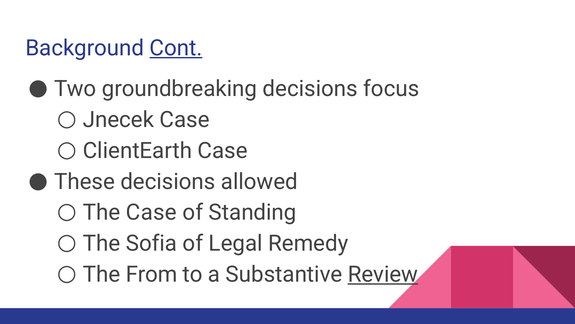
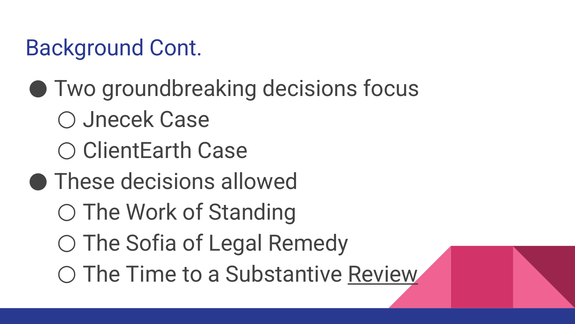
Cont underline: present -> none
The Case: Case -> Work
From: From -> Time
